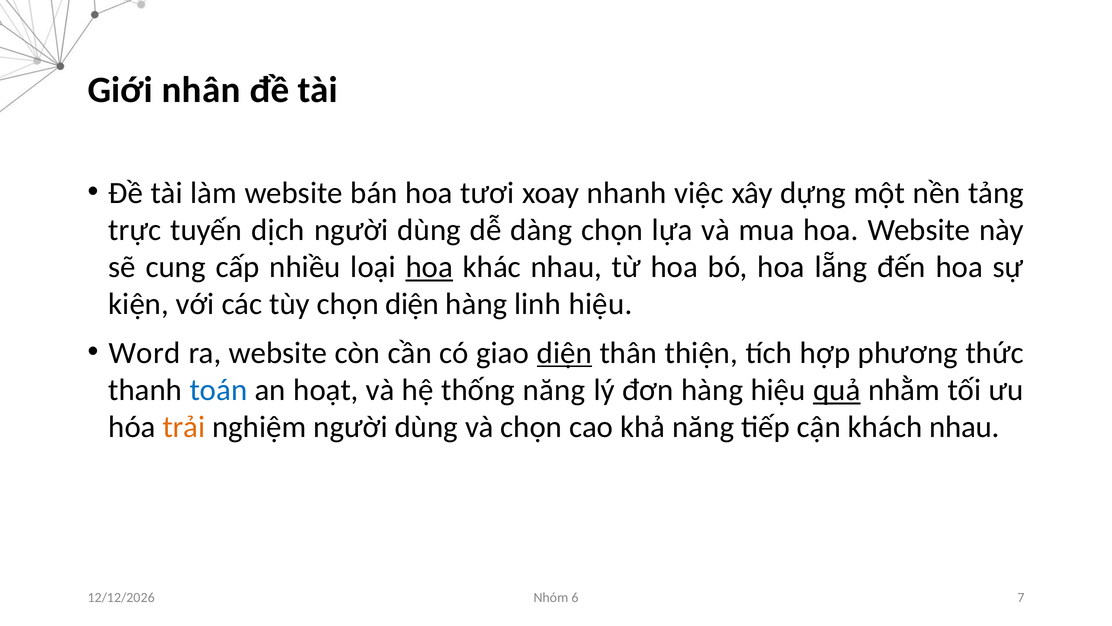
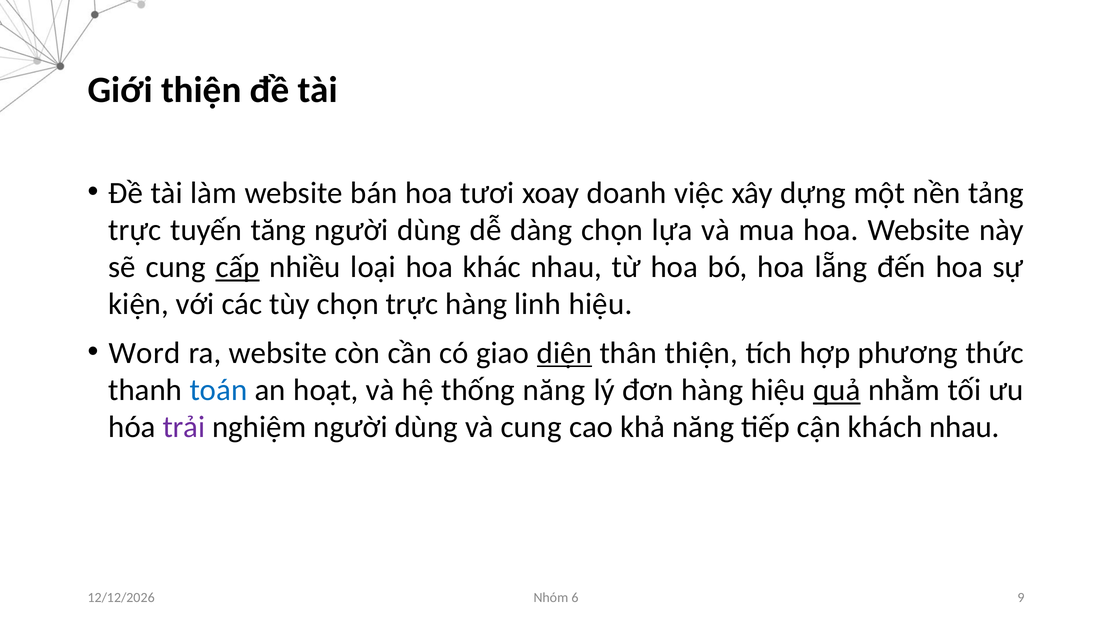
Giới nhân: nhân -> thiện
nhanh: nhanh -> doanh
dịch: dịch -> tăng
cấp underline: none -> present
hoa at (429, 267) underline: present -> none
chọn diện: diện -> trực
trải colour: orange -> purple
và chọn: chọn -> cung
7: 7 -> 9
